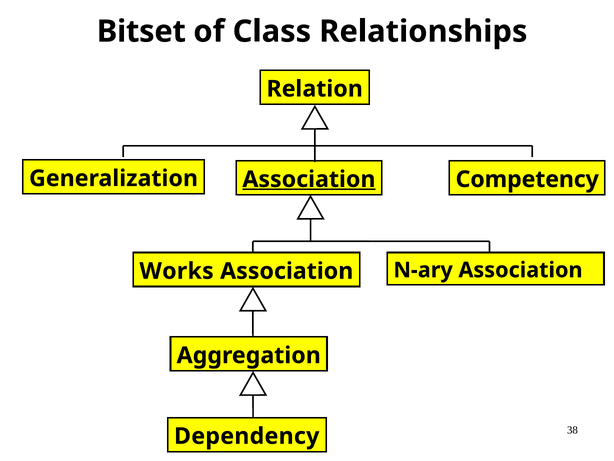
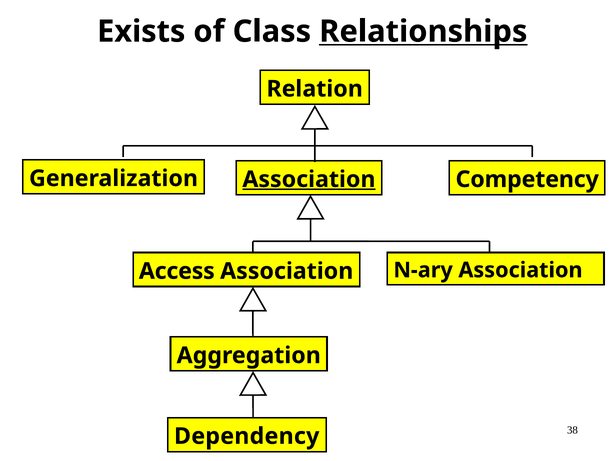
Bitset: Bitset -> Exists
Relationships underline: none -> present
Works: Works -> Access
